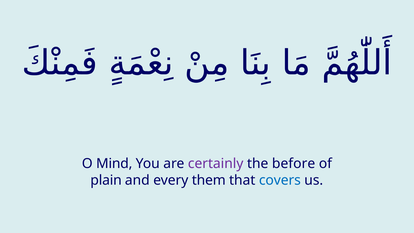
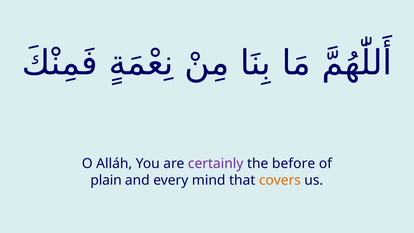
Mind: Mind -> Alláh
them: them -> mind
covers colour: blue -> orange
